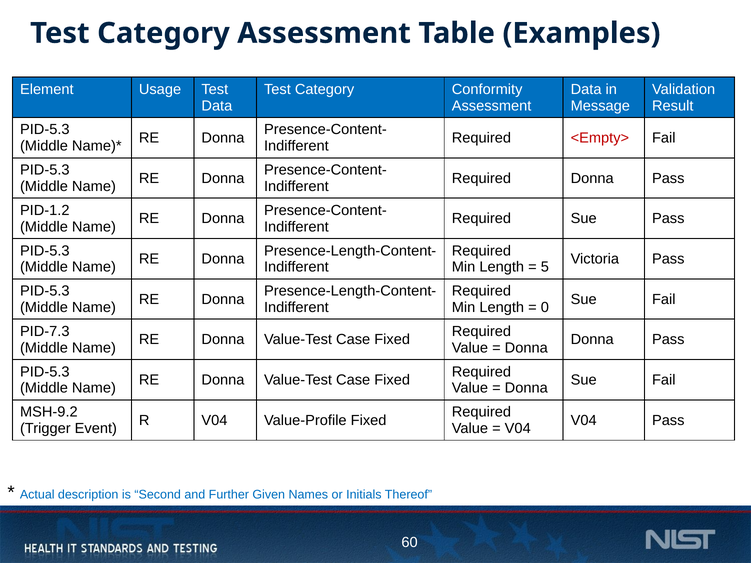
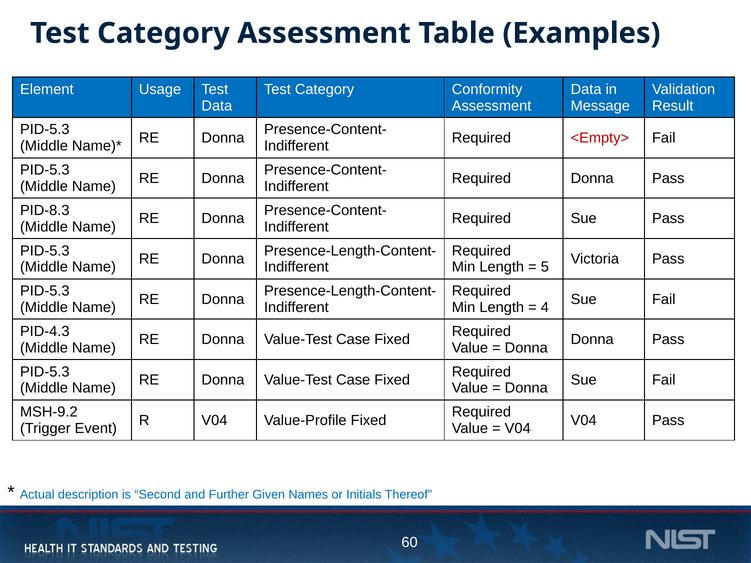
PID-1.2: PID-1.2 -> PID-8.3
0: 0 -> 4
PID-7.3: PID-7.3 -> PID-4.3
